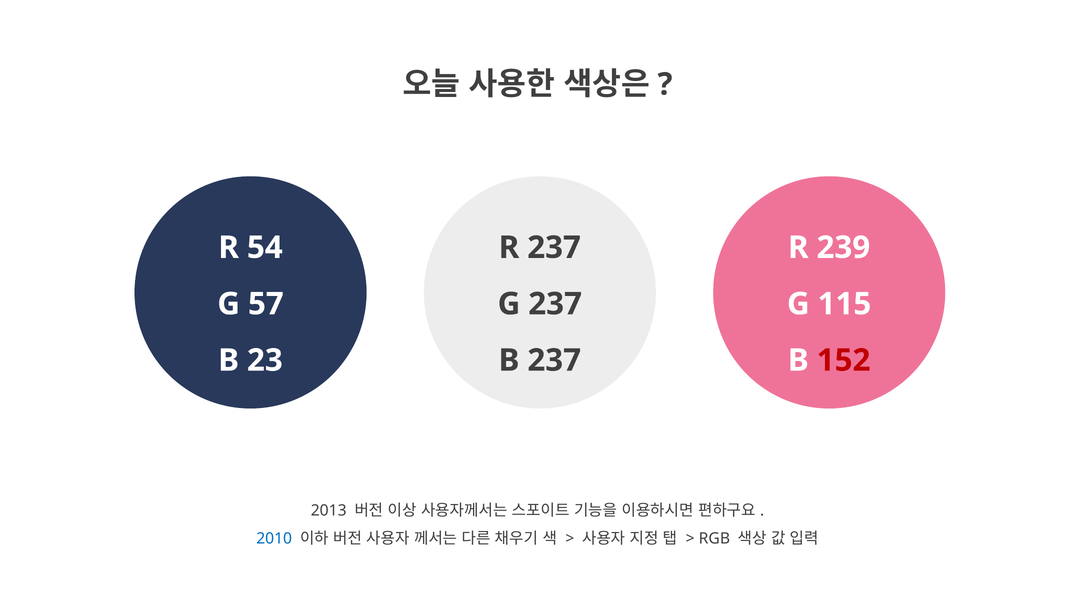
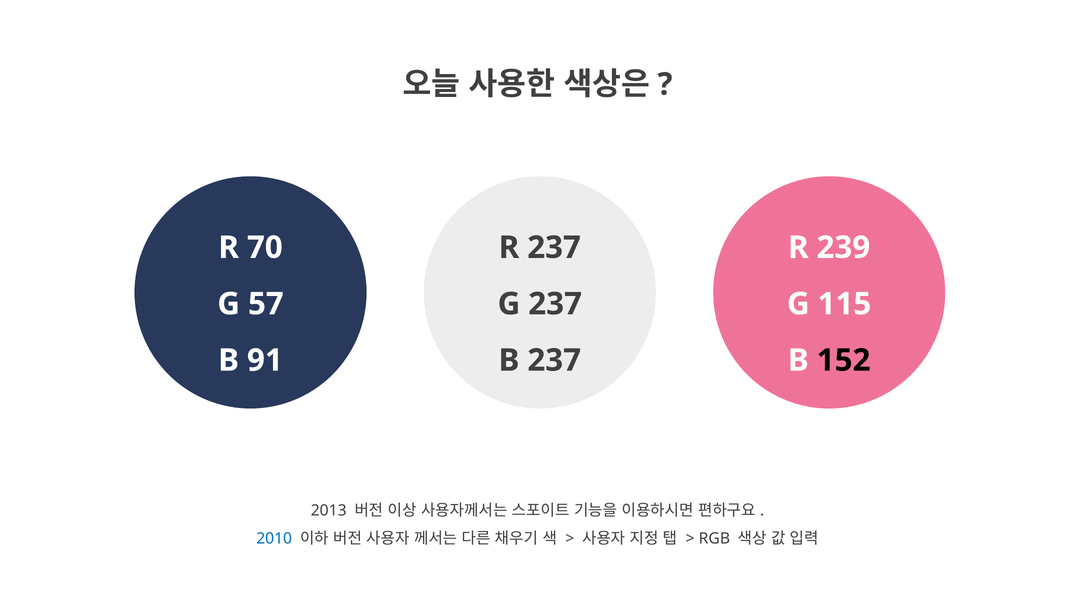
54: 54 -> 70
23: 23 -> 91
152 colour: red -> black
